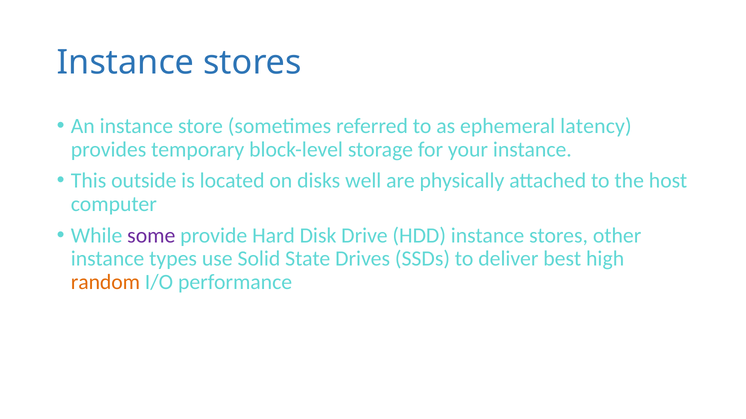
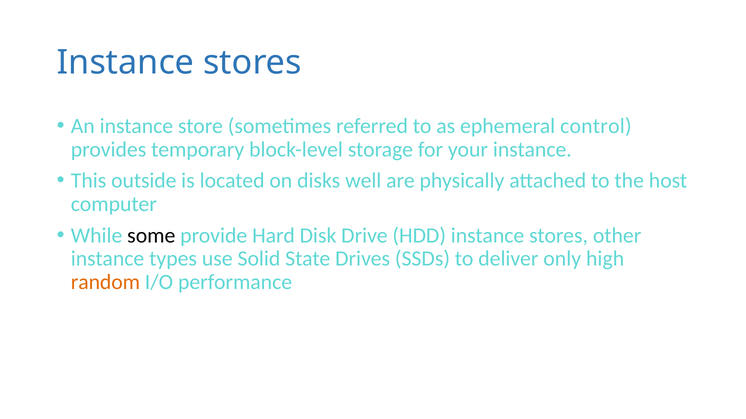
latency: latency -> control
some colour: purple -> black
best: best -> only
